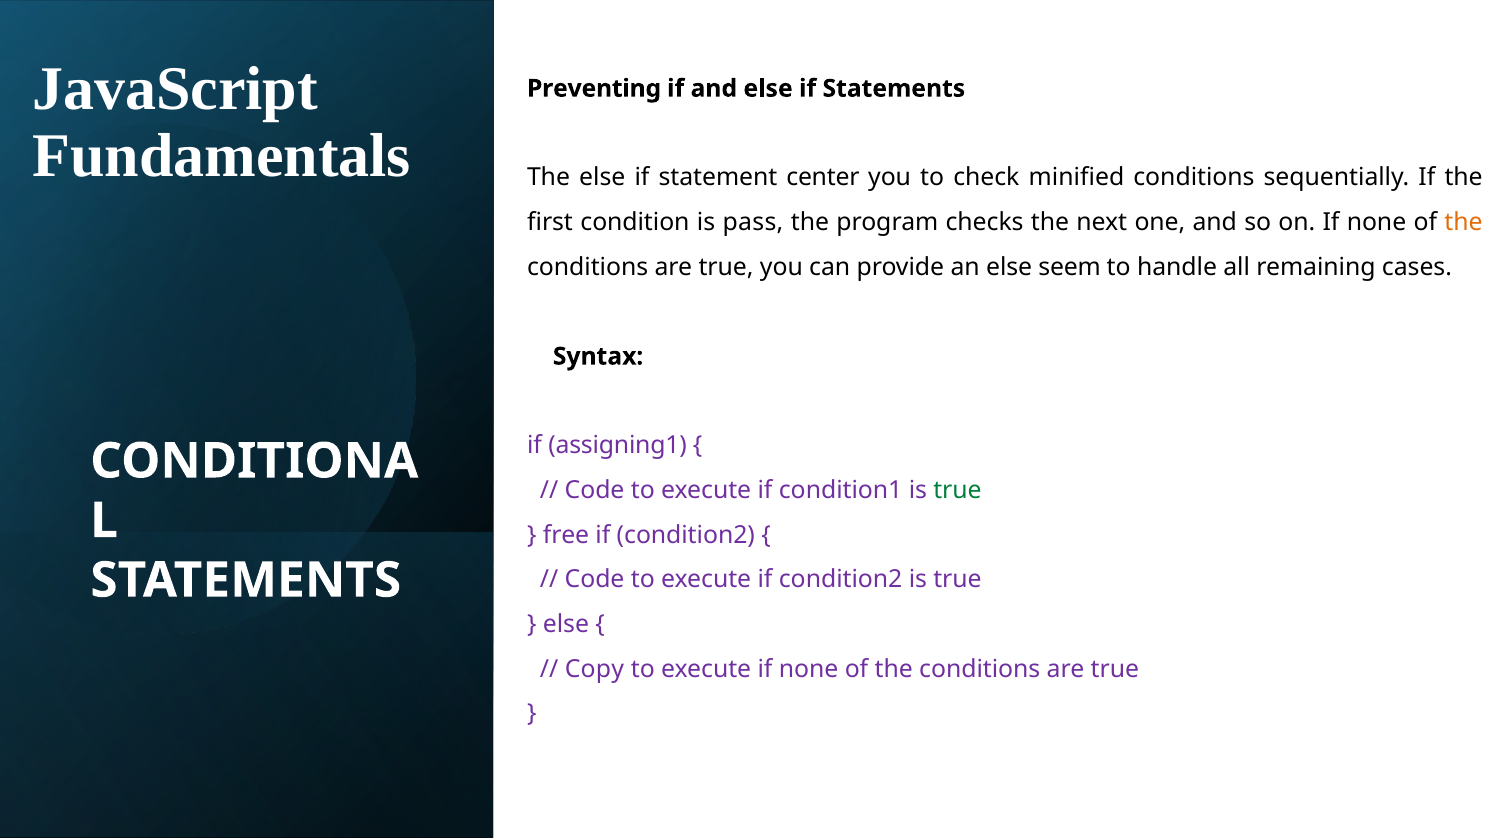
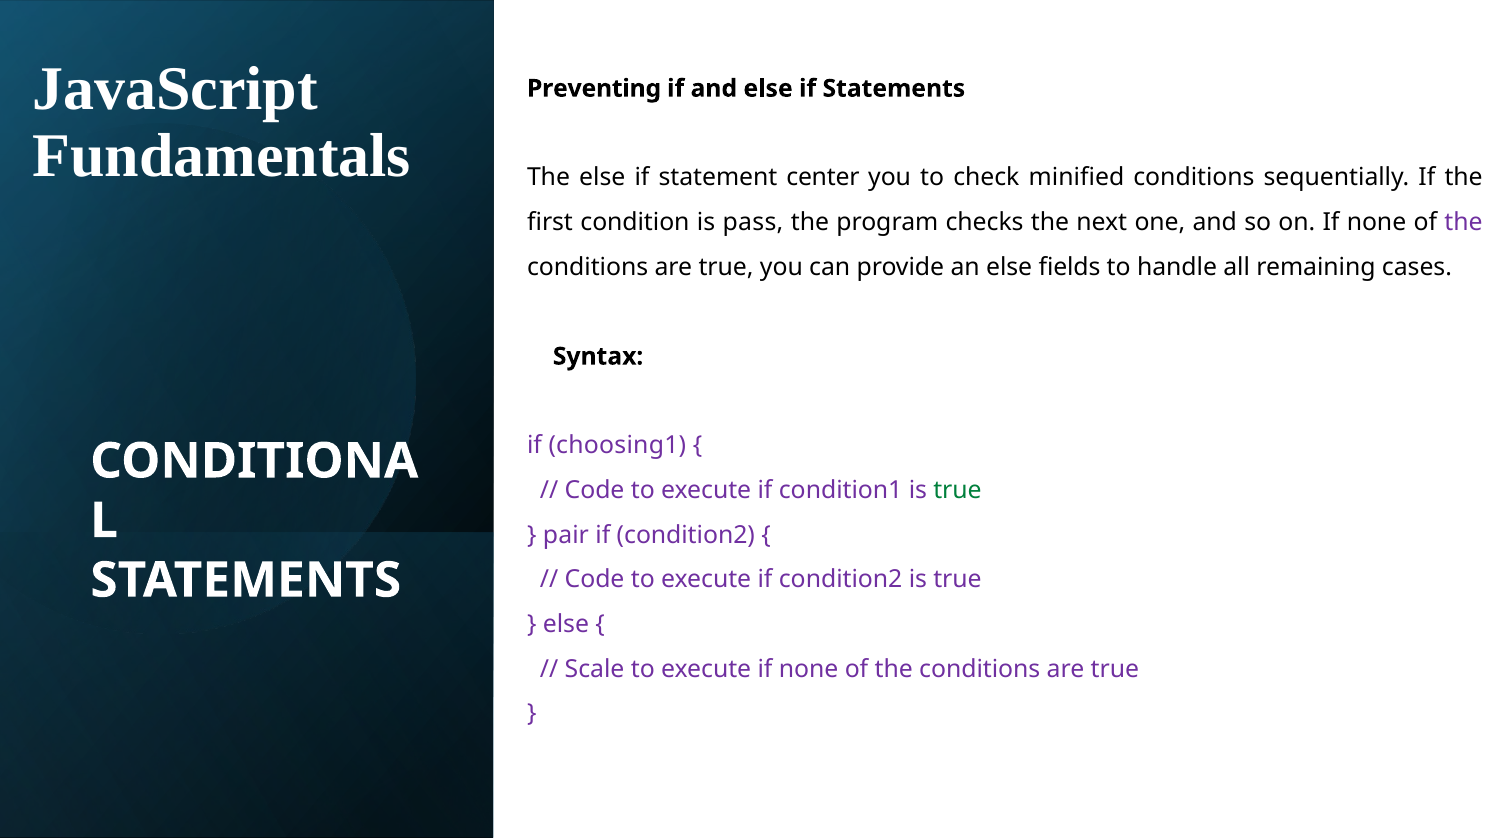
the at (1463, 222) colour: orange -> purple
seem: seem -> fields
assigning1: assigning1 -> choosing1
free: free -> pair
Copy: Copy -> Scale
